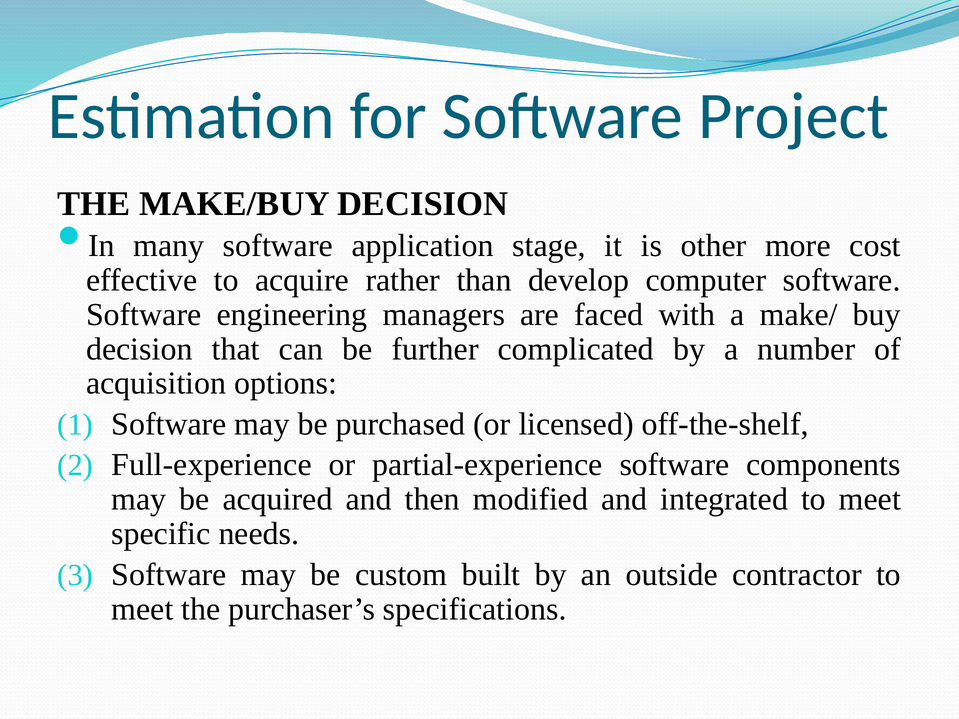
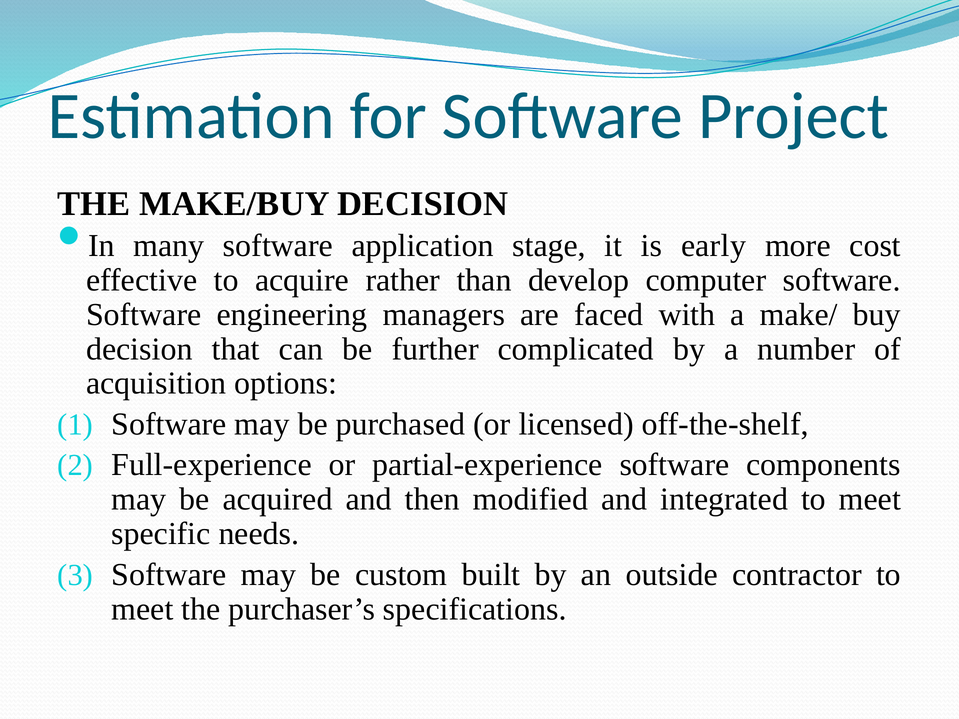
other: other -> early
